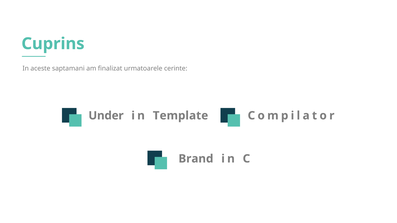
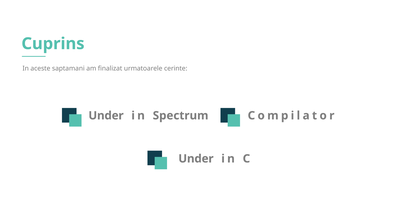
Template: Template -> Spectrum
Brand at (196, 159): Brand -> Under
